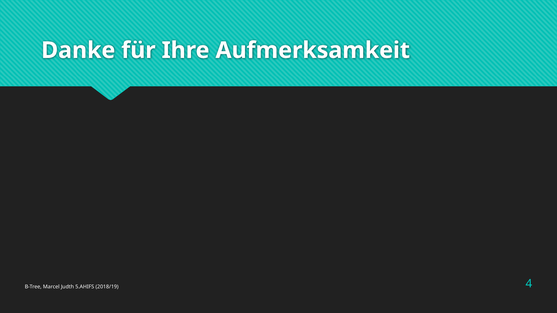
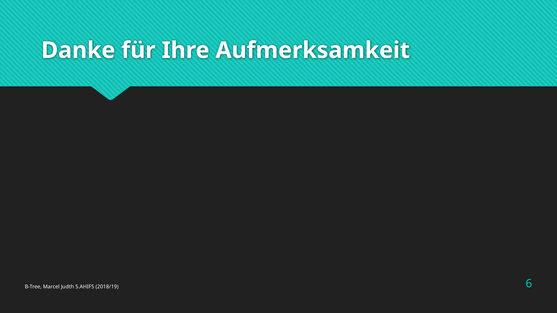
4: 4 -> 6
